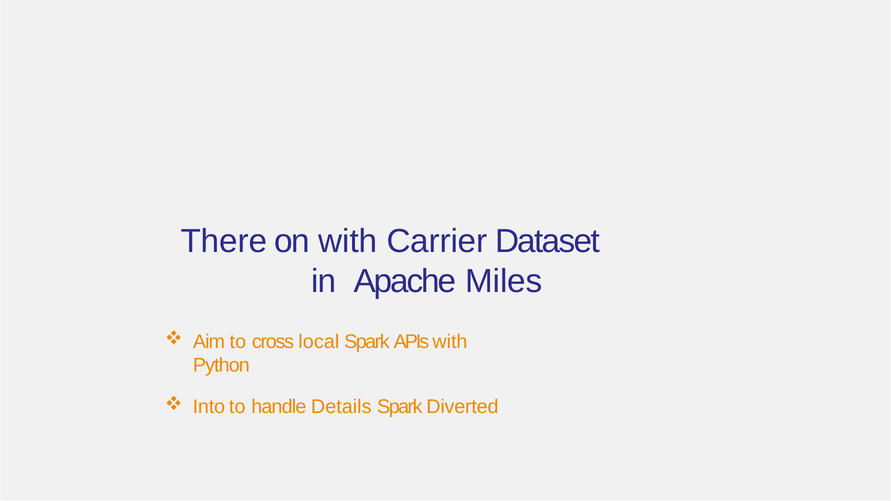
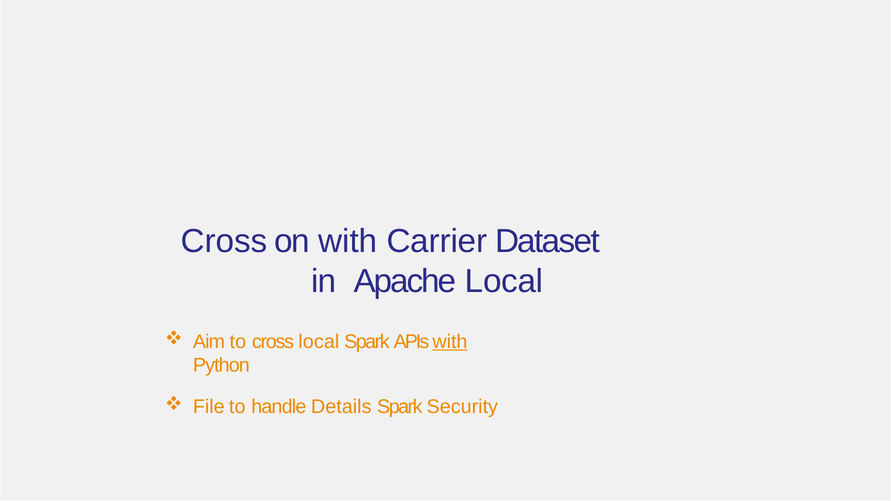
There at (224, 241): There -> Cross
Apache Miles: Miles -> Local
with at (450, 342) underline: none -> present
Into: Into -> File
Diverted: Diverted -> Security
